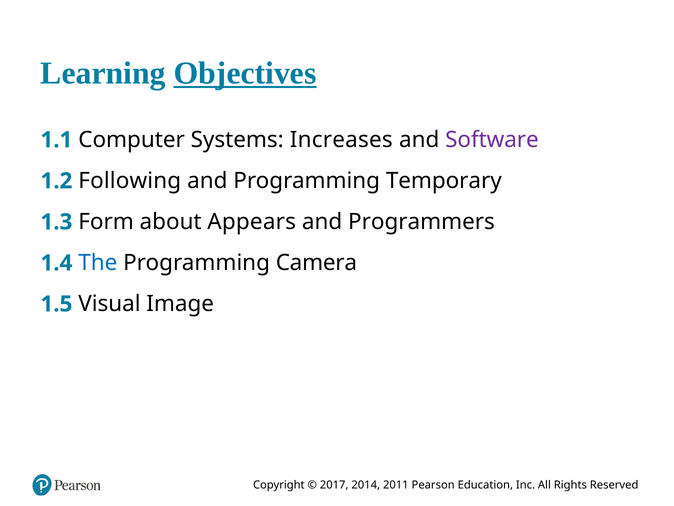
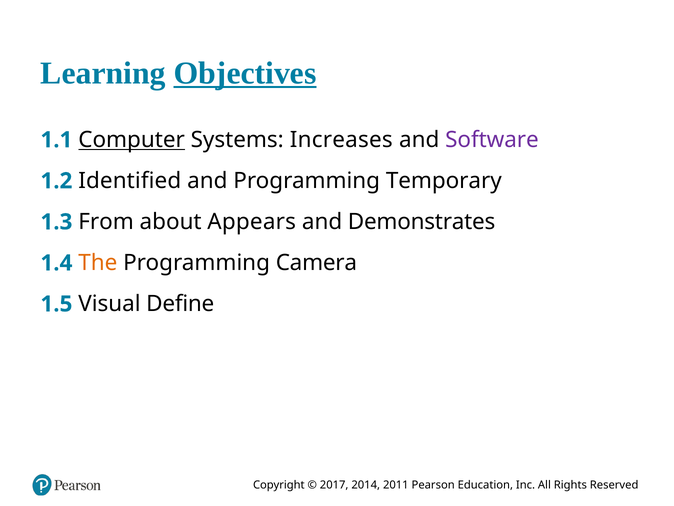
Computer underline: none -> present
Following: Following -> Identified
Form: Form -> From
Programmers: Programmers -> Demonstrates
The colour: blue -> orange
Image: Image -> Define
